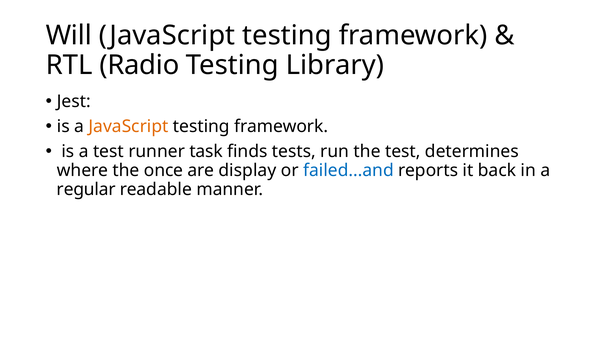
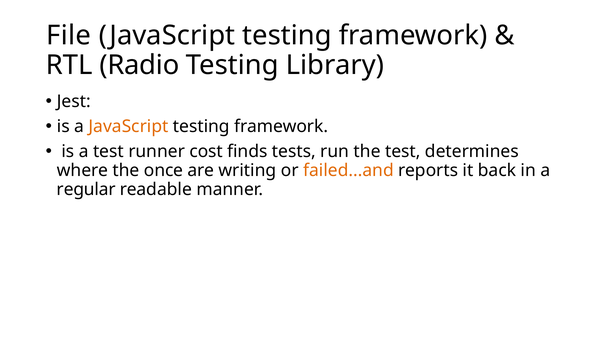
Will: Will -> File
task: task -> cost
display: display -> writing
failed...and colour: blue -> orange
